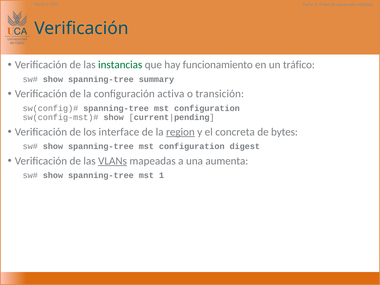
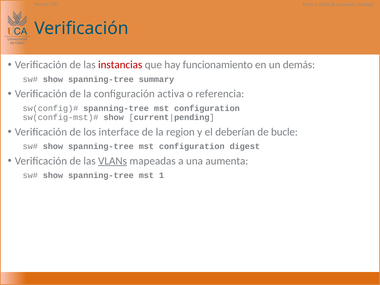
instancias colour: green -> red
tráfico: tráfico -> demás
transición: transición -> referencia
region underline: present -> none
concreta: concreta -> deberían
bytes: bytes -> bucle
